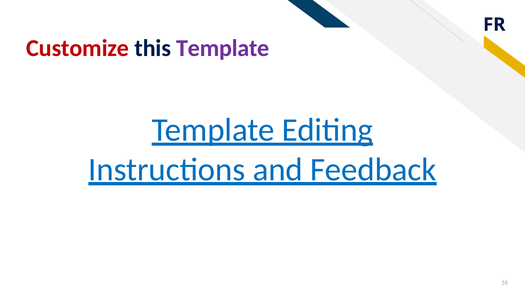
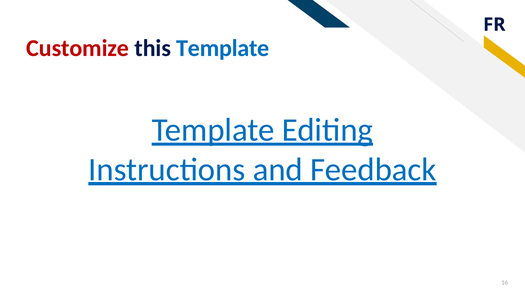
Template at (223, 48) colour: purple -> blue
